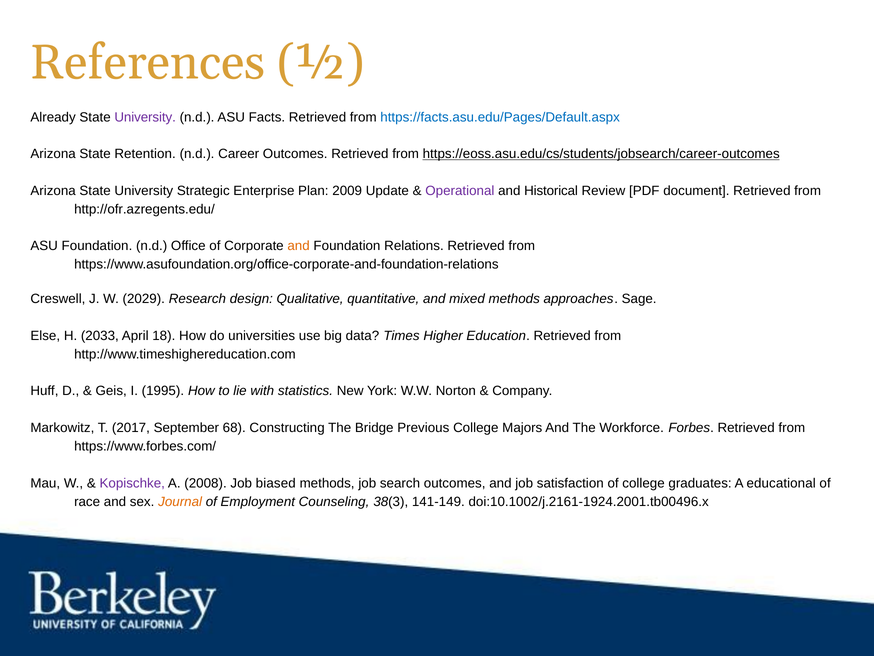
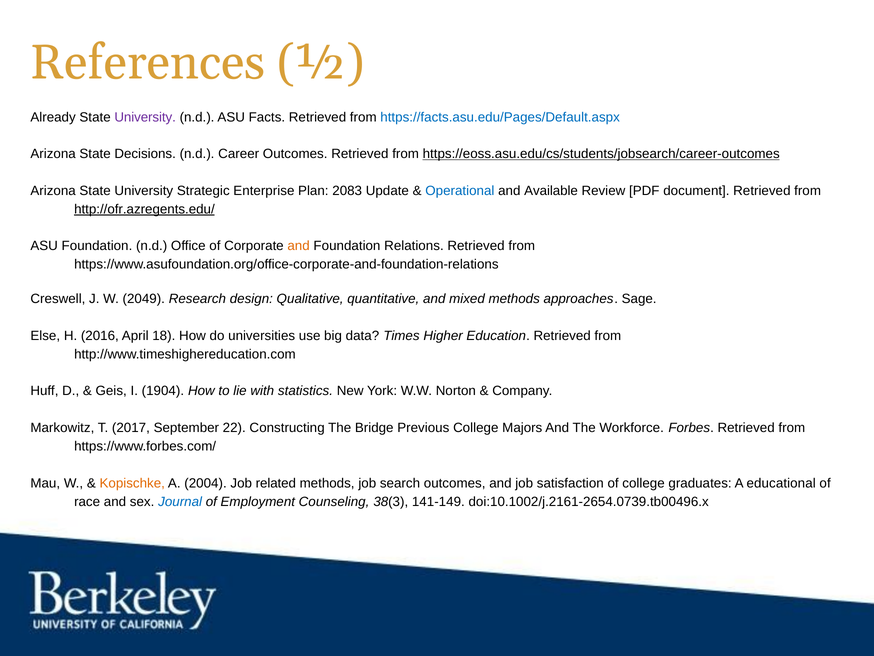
Retention: Retention -> Decisions
2009: 2009 -> 2083
Operational colour: purple -> blue
Historical: Historical -> Available
http://ofr.azregents.edu/ underline: none -> present
2029: 2029 -> 2049
2033: 2033 -> 2016
1995: 1995 -> 1904
68: 68 -> 22
Kopischke colour: purple -> orange
2008: 2008 -> 2004
biased: biased -> related
Journal colour: orange -> blue
doi:10.1002/j.2161-1924.2001.tb00496.x: doi:10.1002/j.2161-1924.2001.tb00496.x -> doi:10.1002/j.2161-2654.0739.tb00496.x
